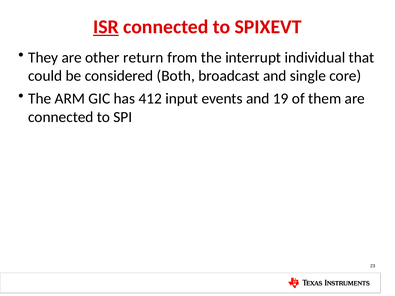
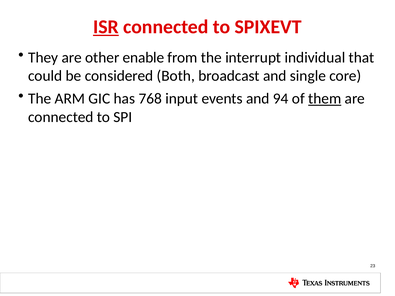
return: return -> enable
412: 412 -> 768
19: 19 -> 94
them underline: none -> present
